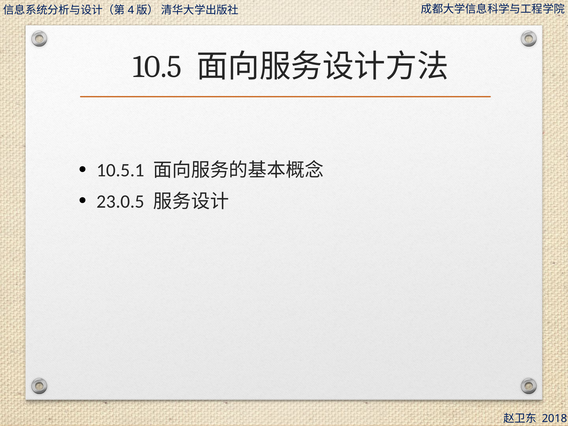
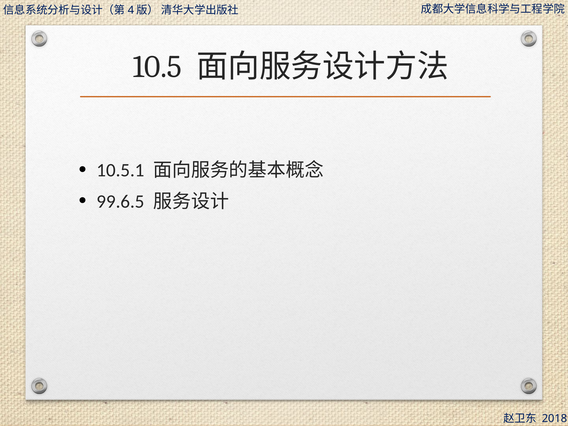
23.0.5: 23.0.5 -> 99.6.5
